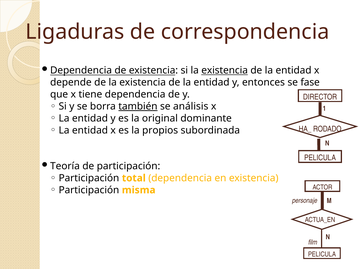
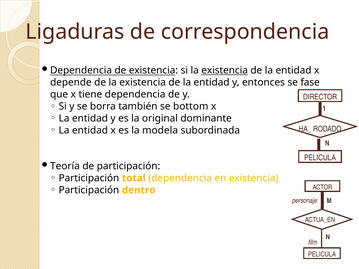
también underline: present -> none
análisis: análisis -> bottom
propios: propios -> modela
misma: misma -> dentro
